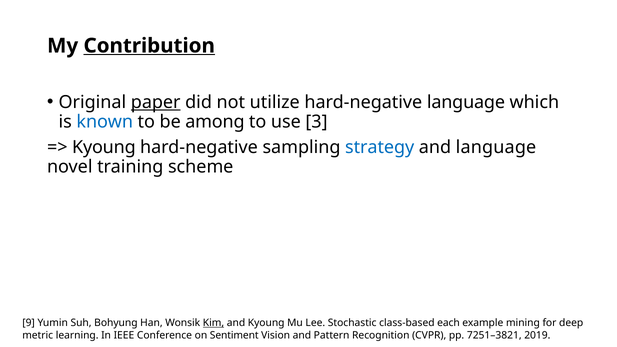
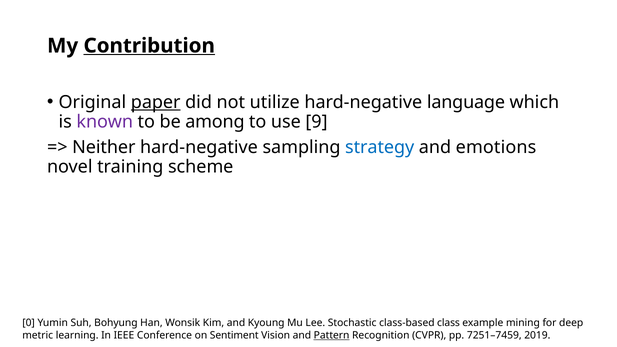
known colour: blue -> purple
3: 3 -> 9
Kyoung at (104, 147): Kyoung -> Neither
and language: language -> emotions
9: 9 -> 0
Kim underline: present -> none
each: each -> class
Pattern underline: none -> present
7251–3821: 7251–3821 -> 7251–7459
